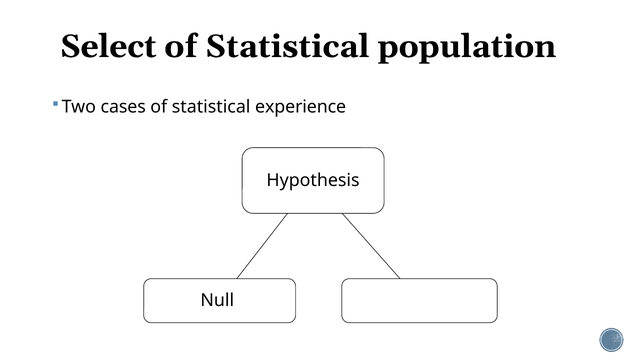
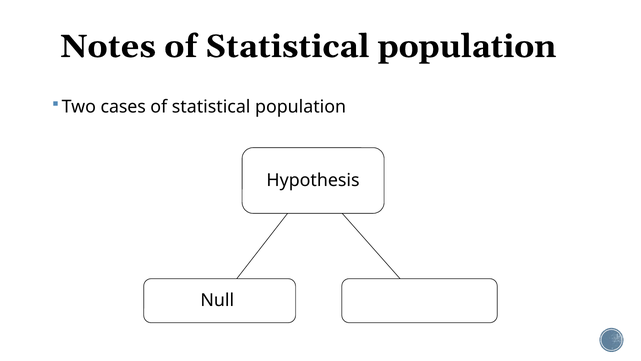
Select: Select -> Notes
experience at (301, 107): experience -> population
